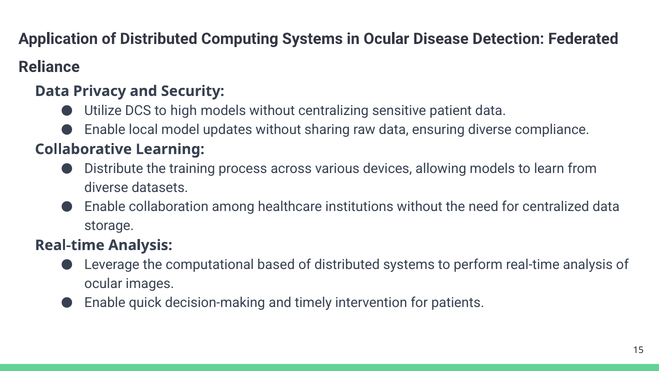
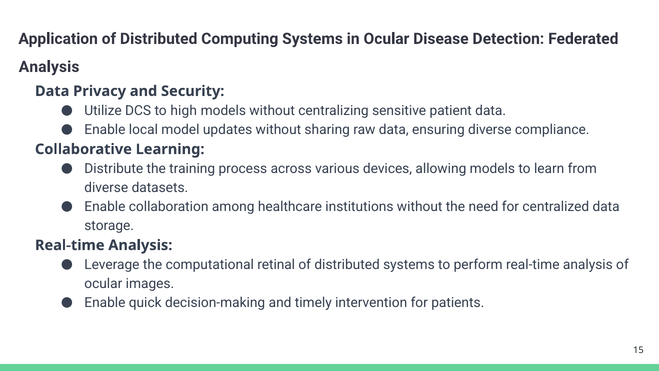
Reliance at (49, 67): Reliance -> Analysis
based: based -> retinal
